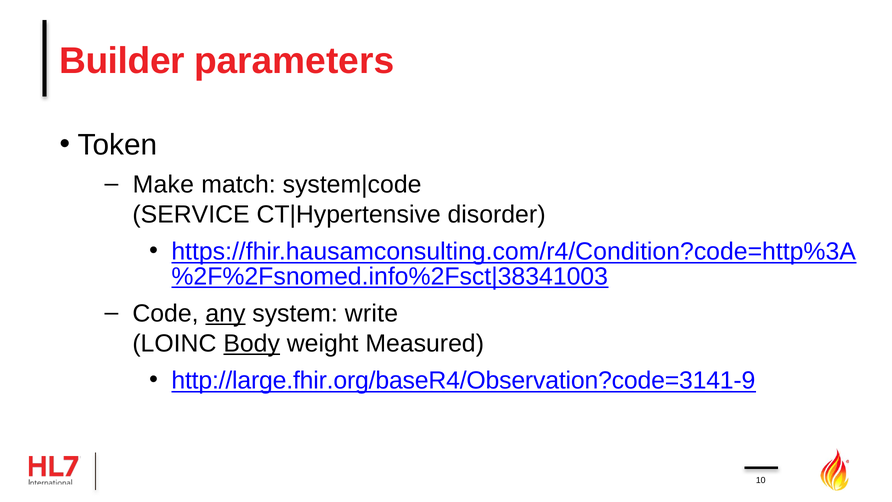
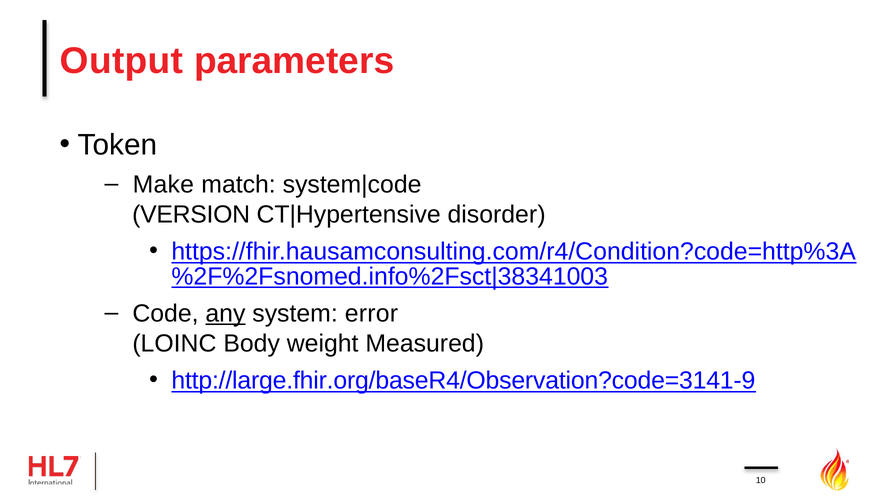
Builder: Builder -> Output
SERVICE: SERVICE -> VERSION
write: write -> error
Body underline: present -> none
